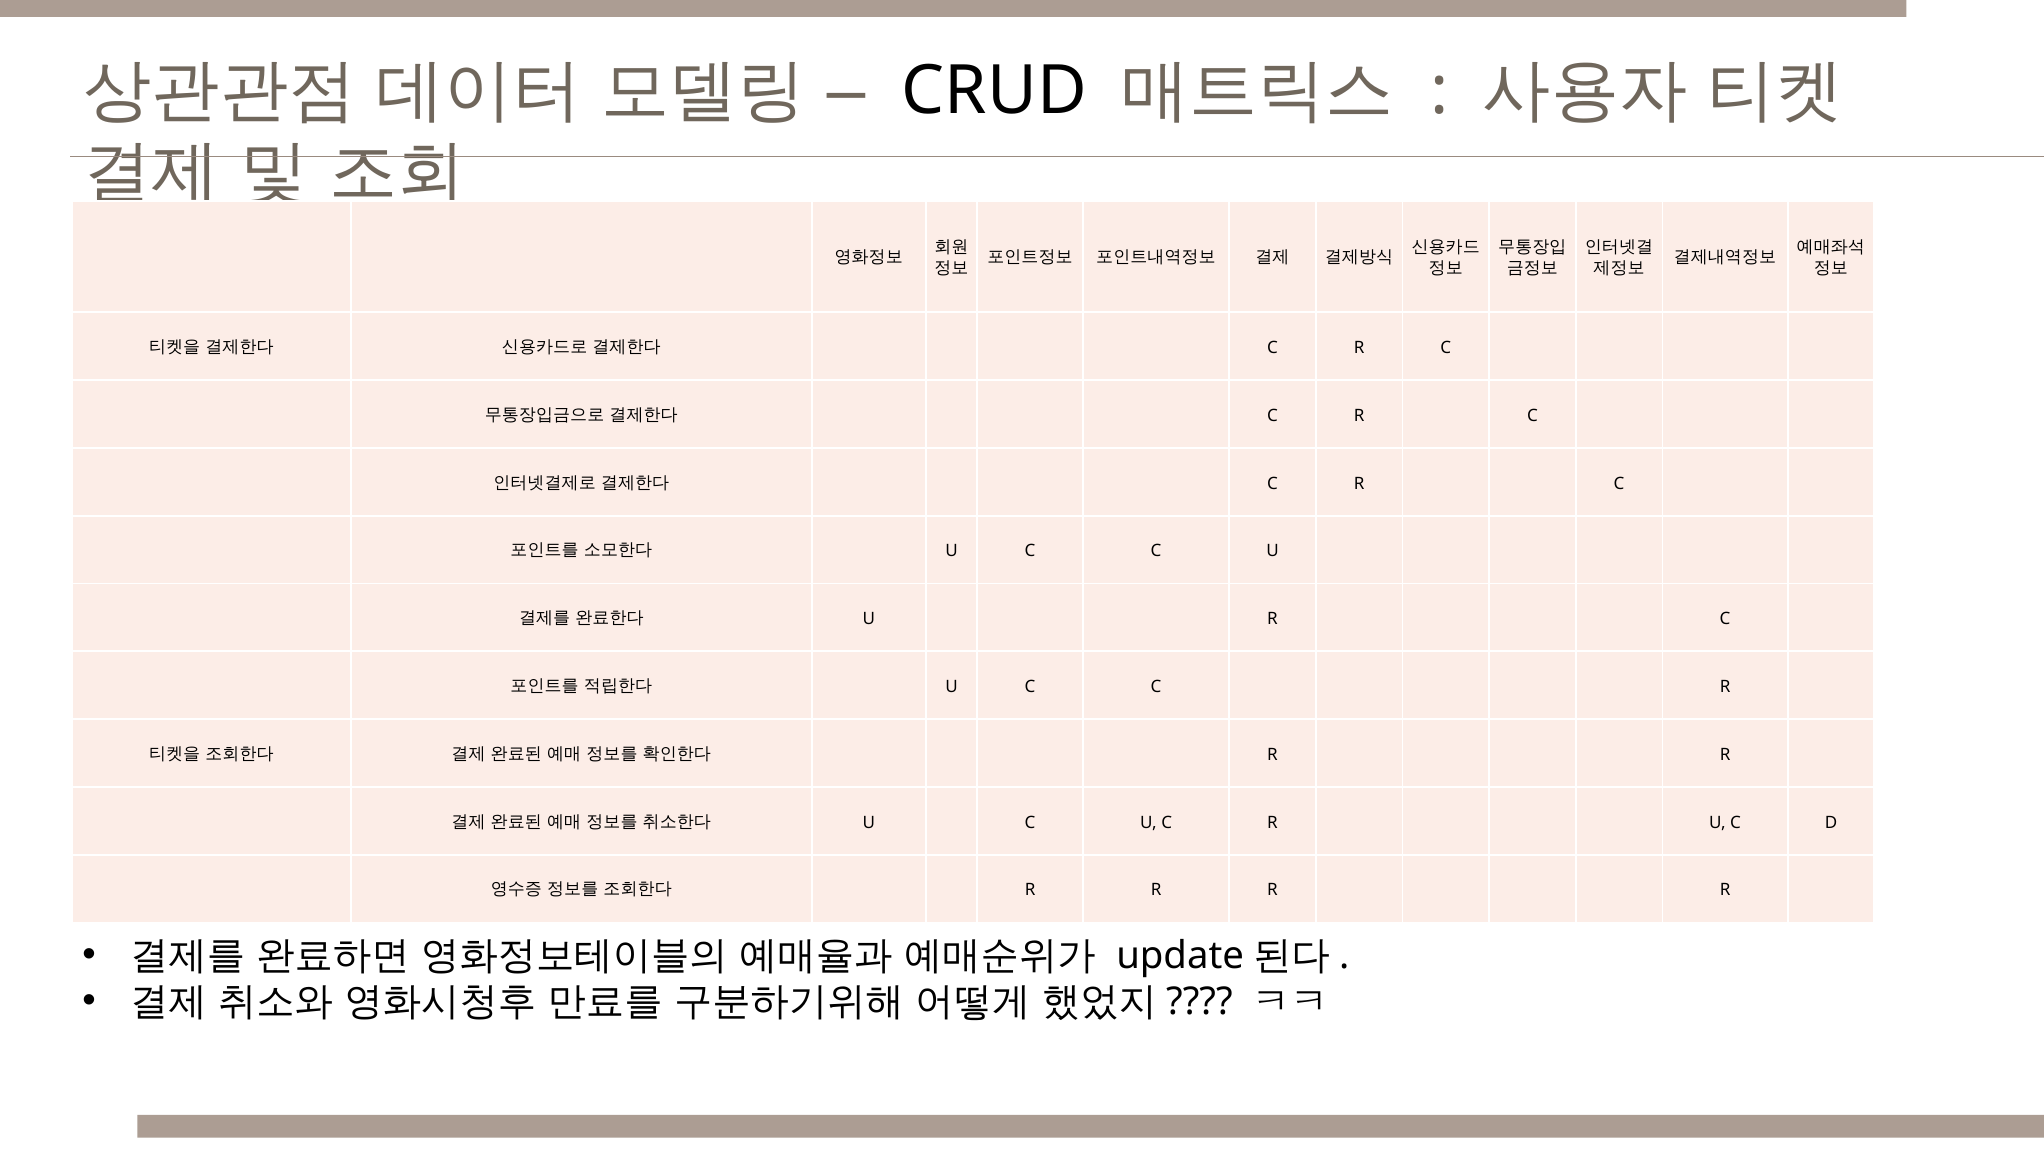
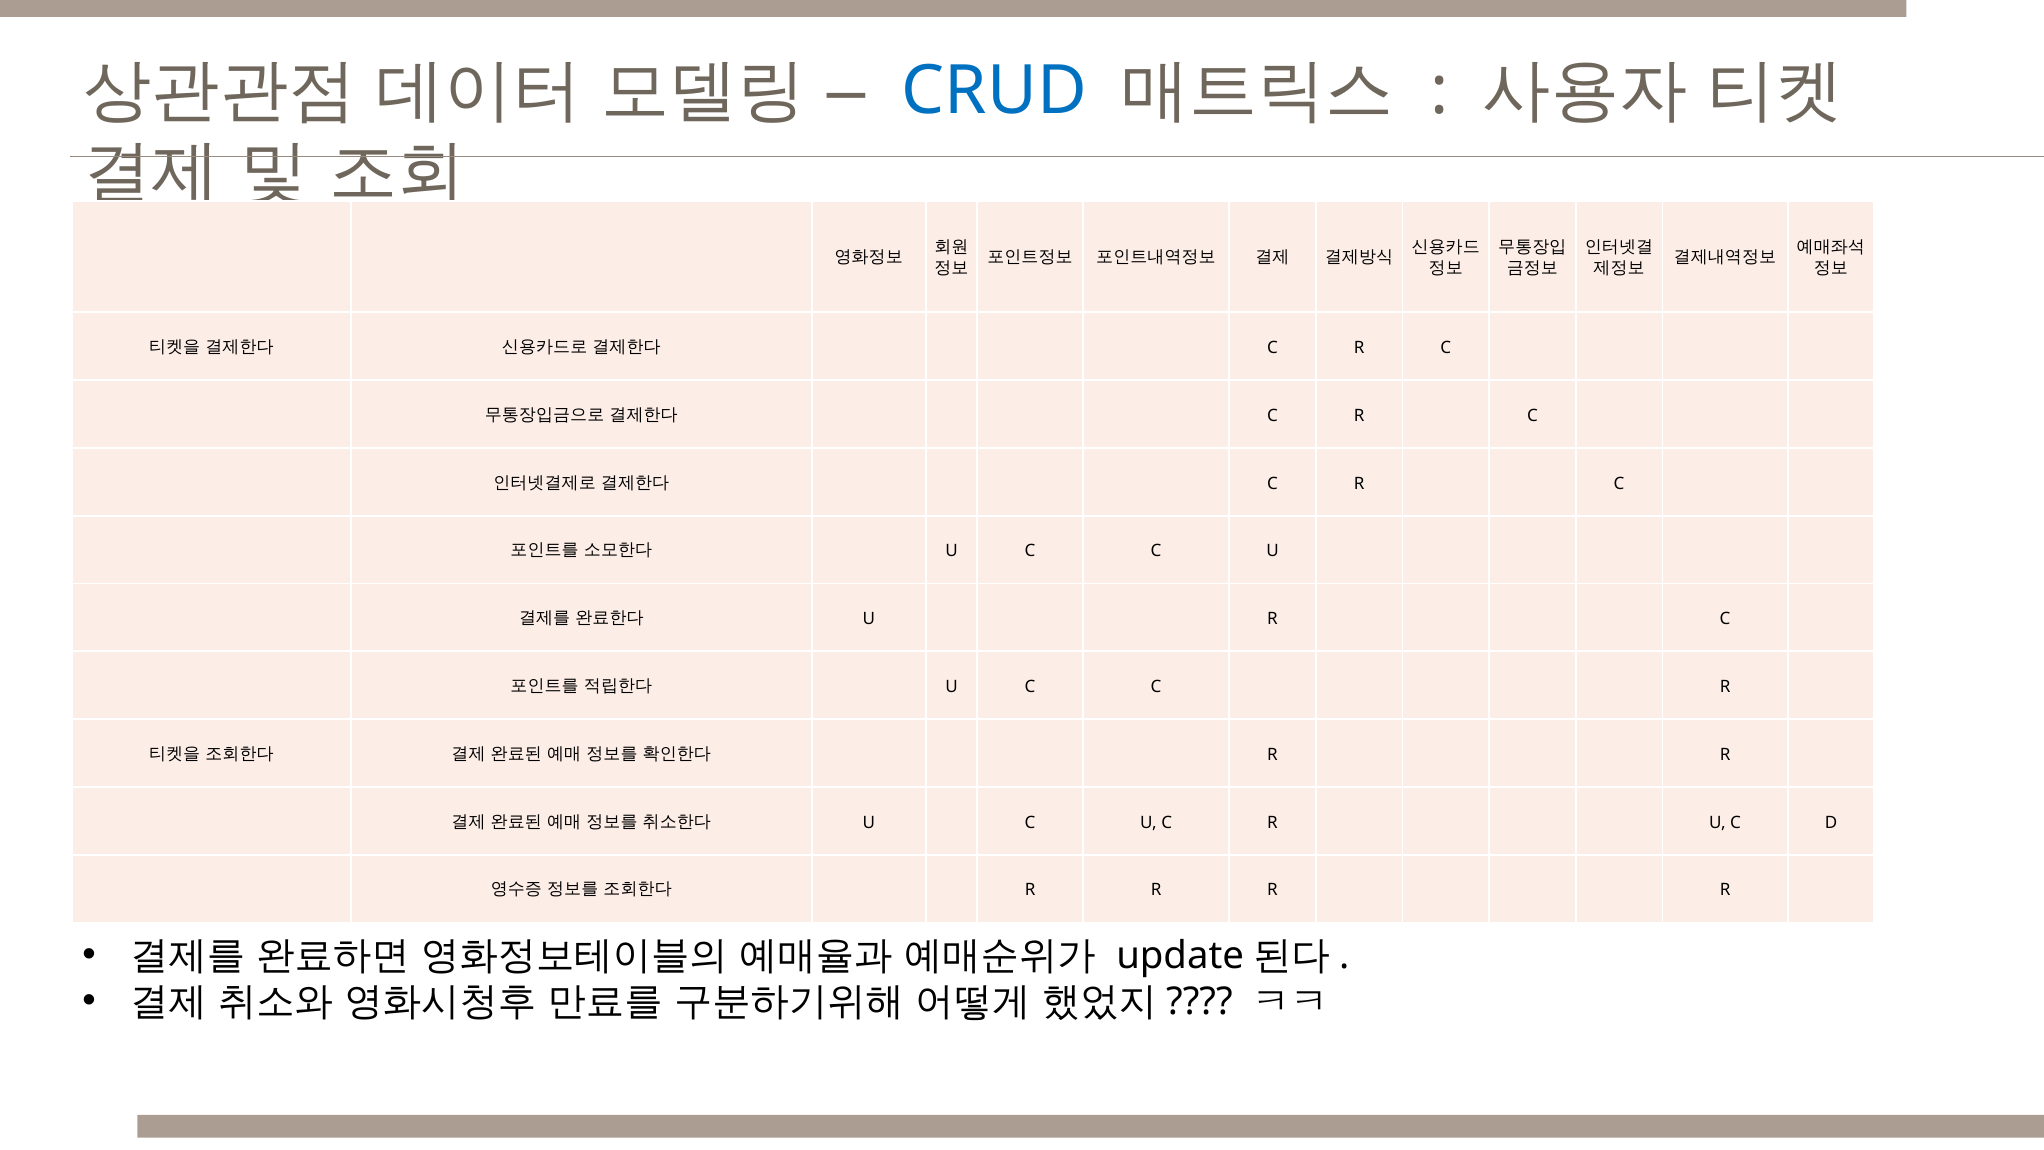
CRUD colour: black -> blue
